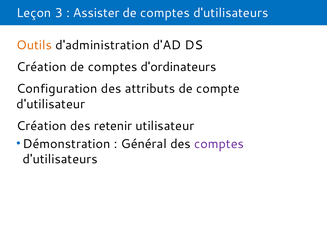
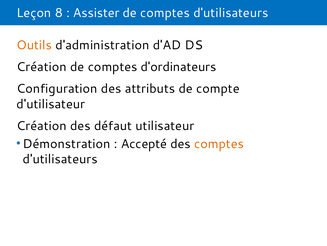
3: 3 -> 8
retenir: retenir -> défaut
Général: Général -> Accepté
comptes at (219, 143) colour: purple -> orange
